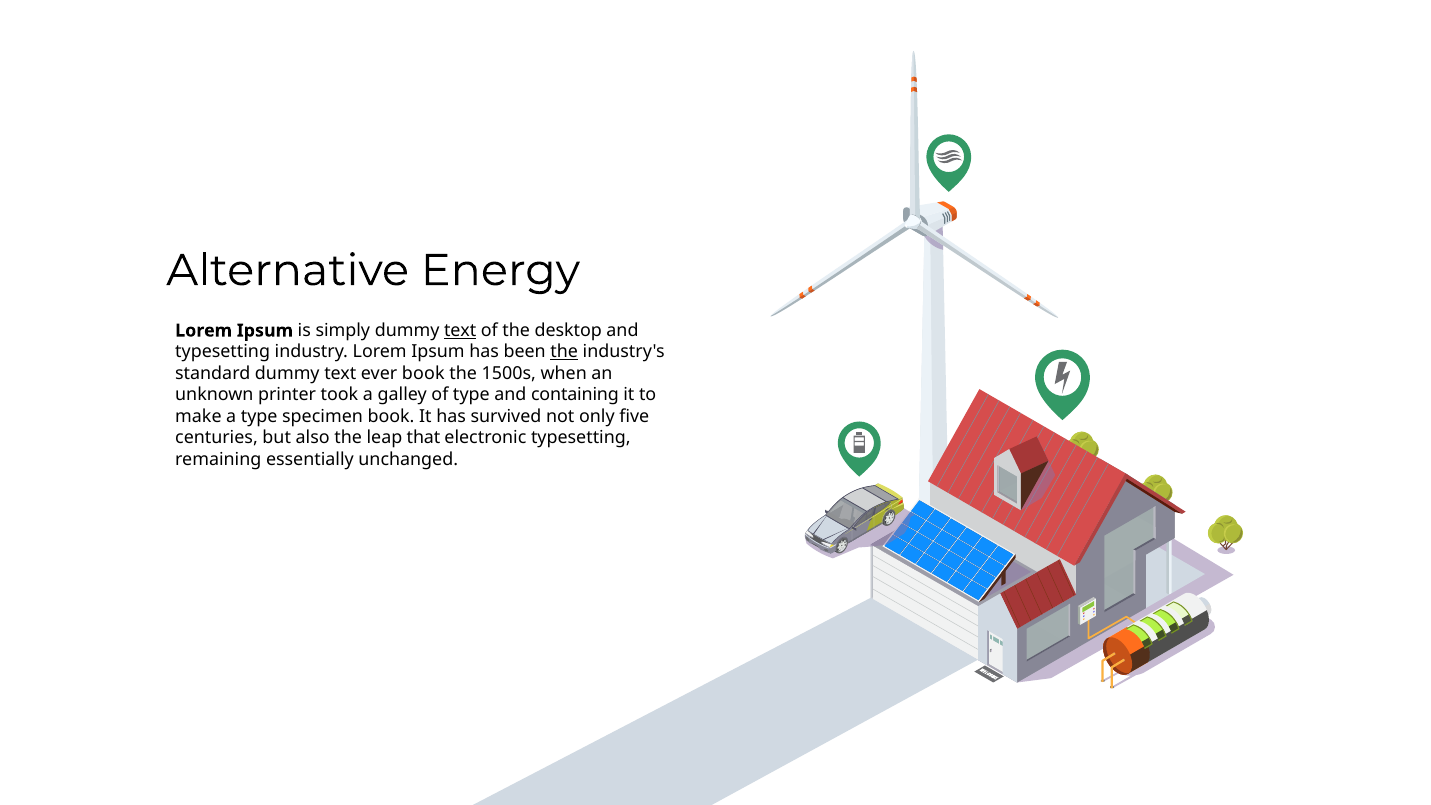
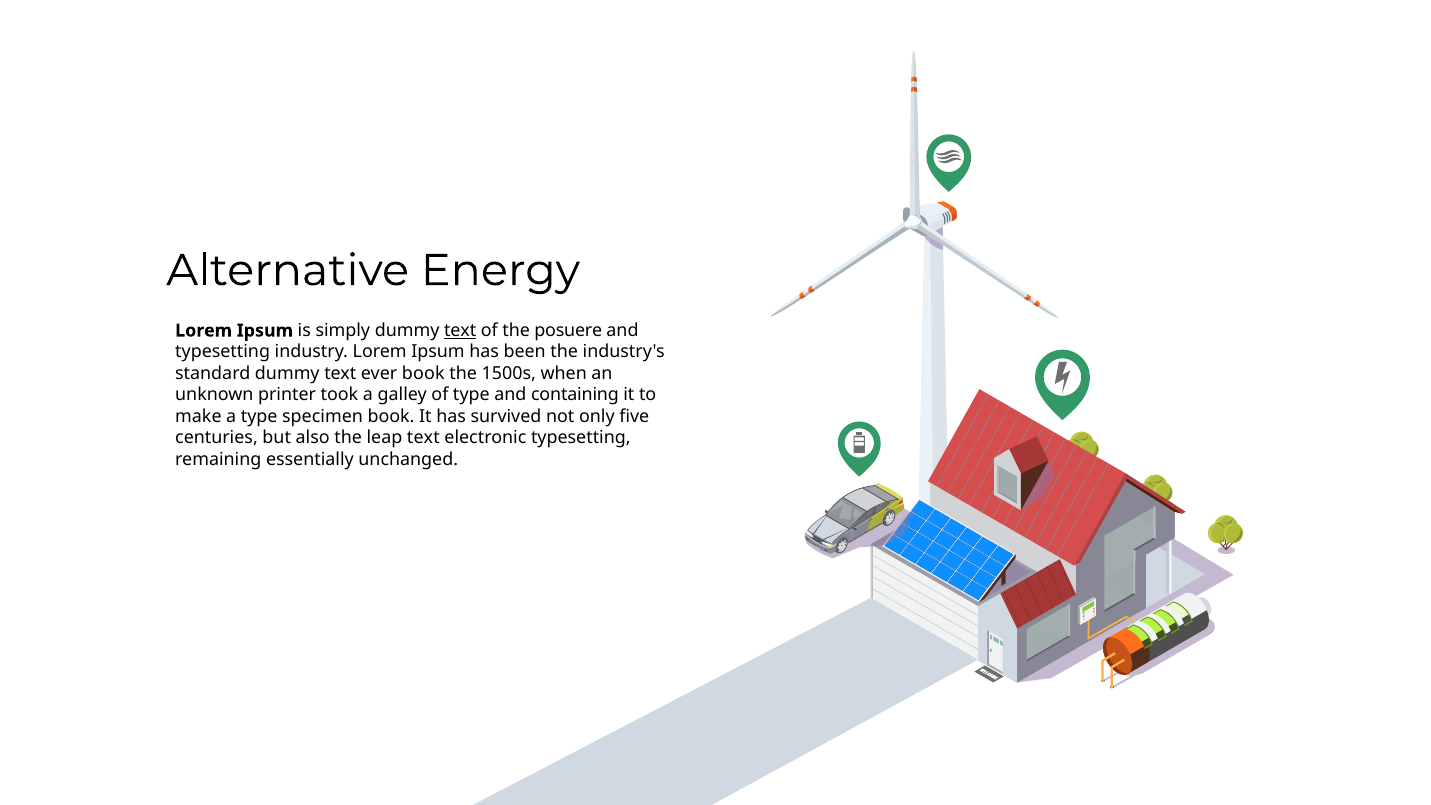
desktop: desktop -> posuere
the at (564, 352) underline: present -> none
leap that: that -> text
